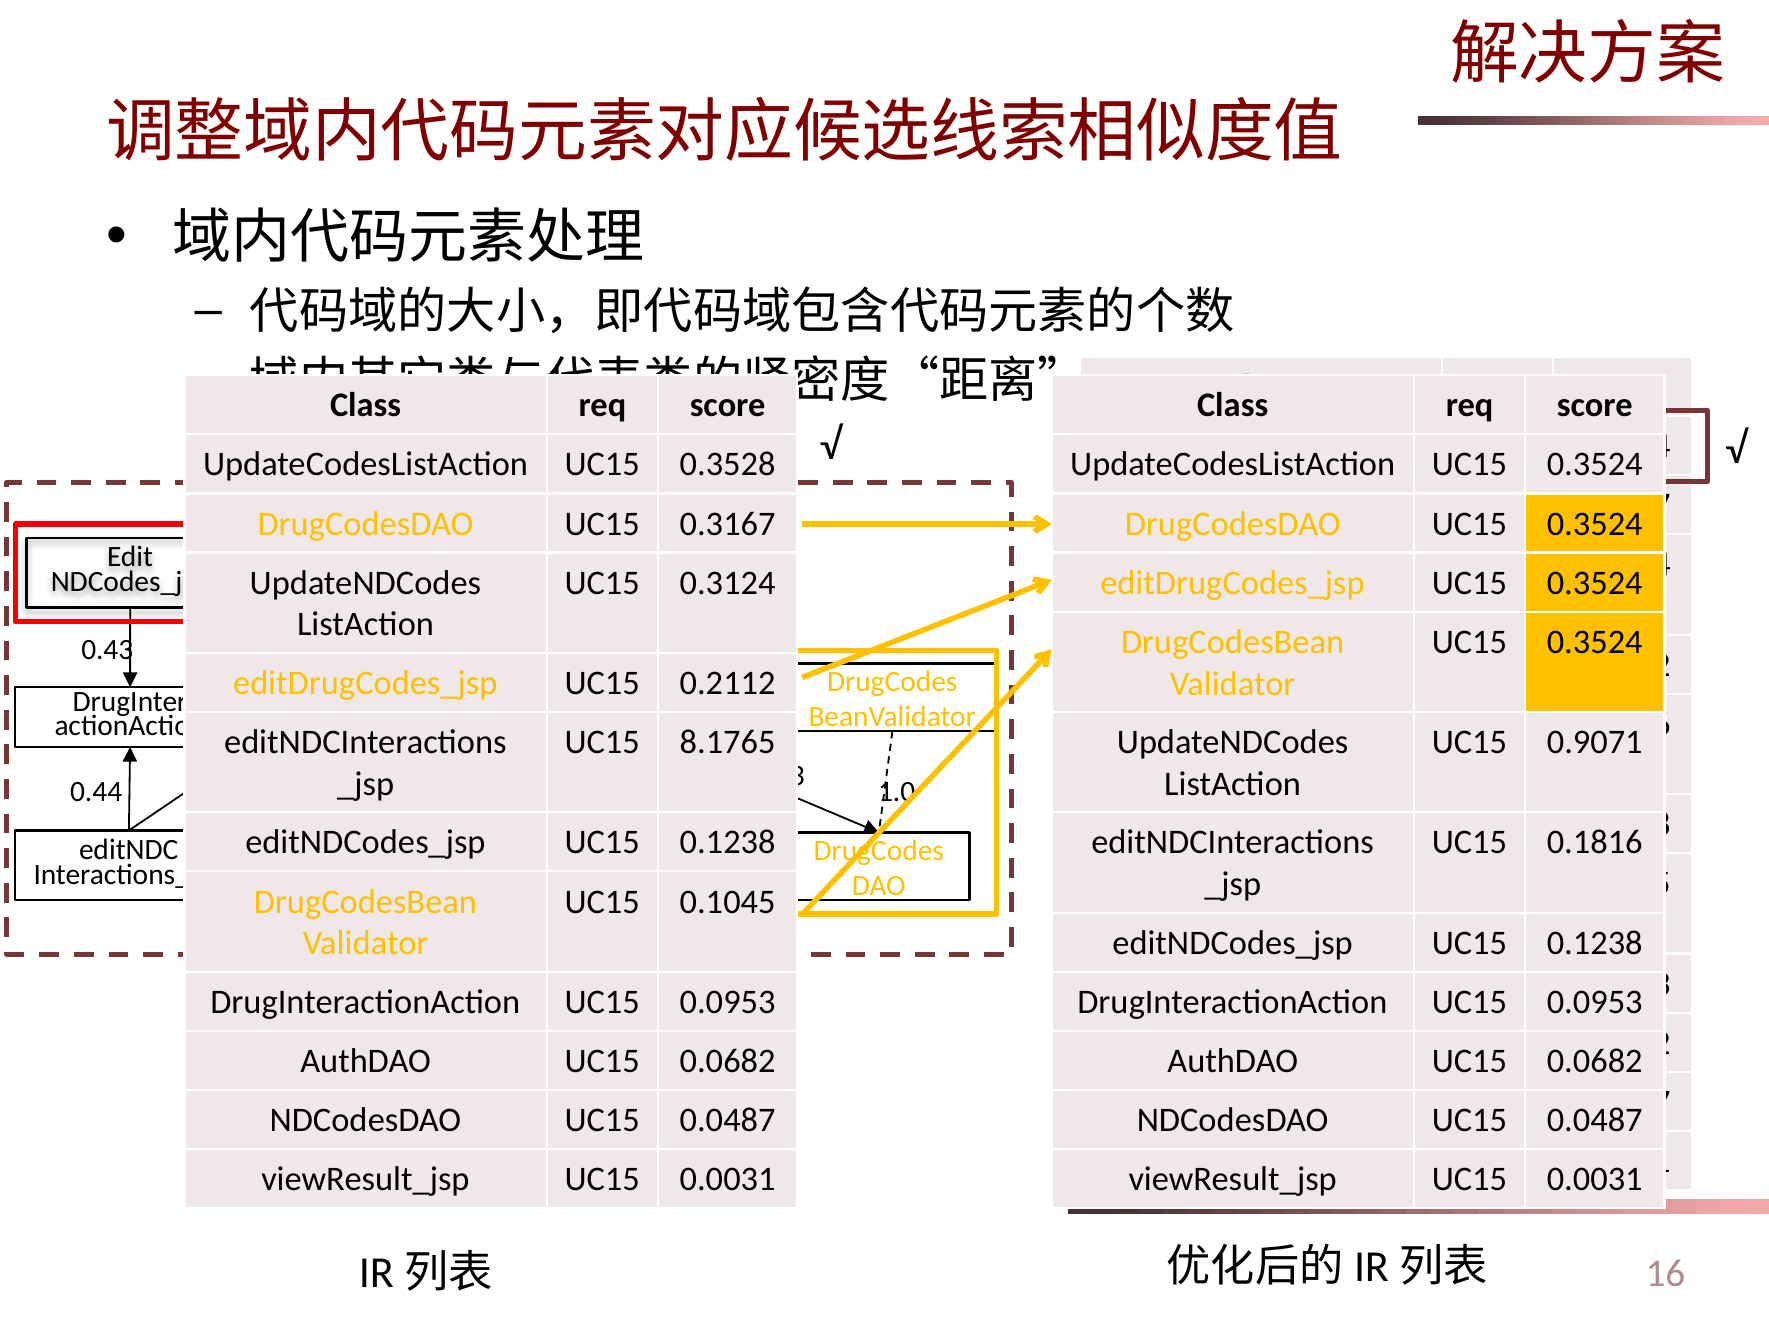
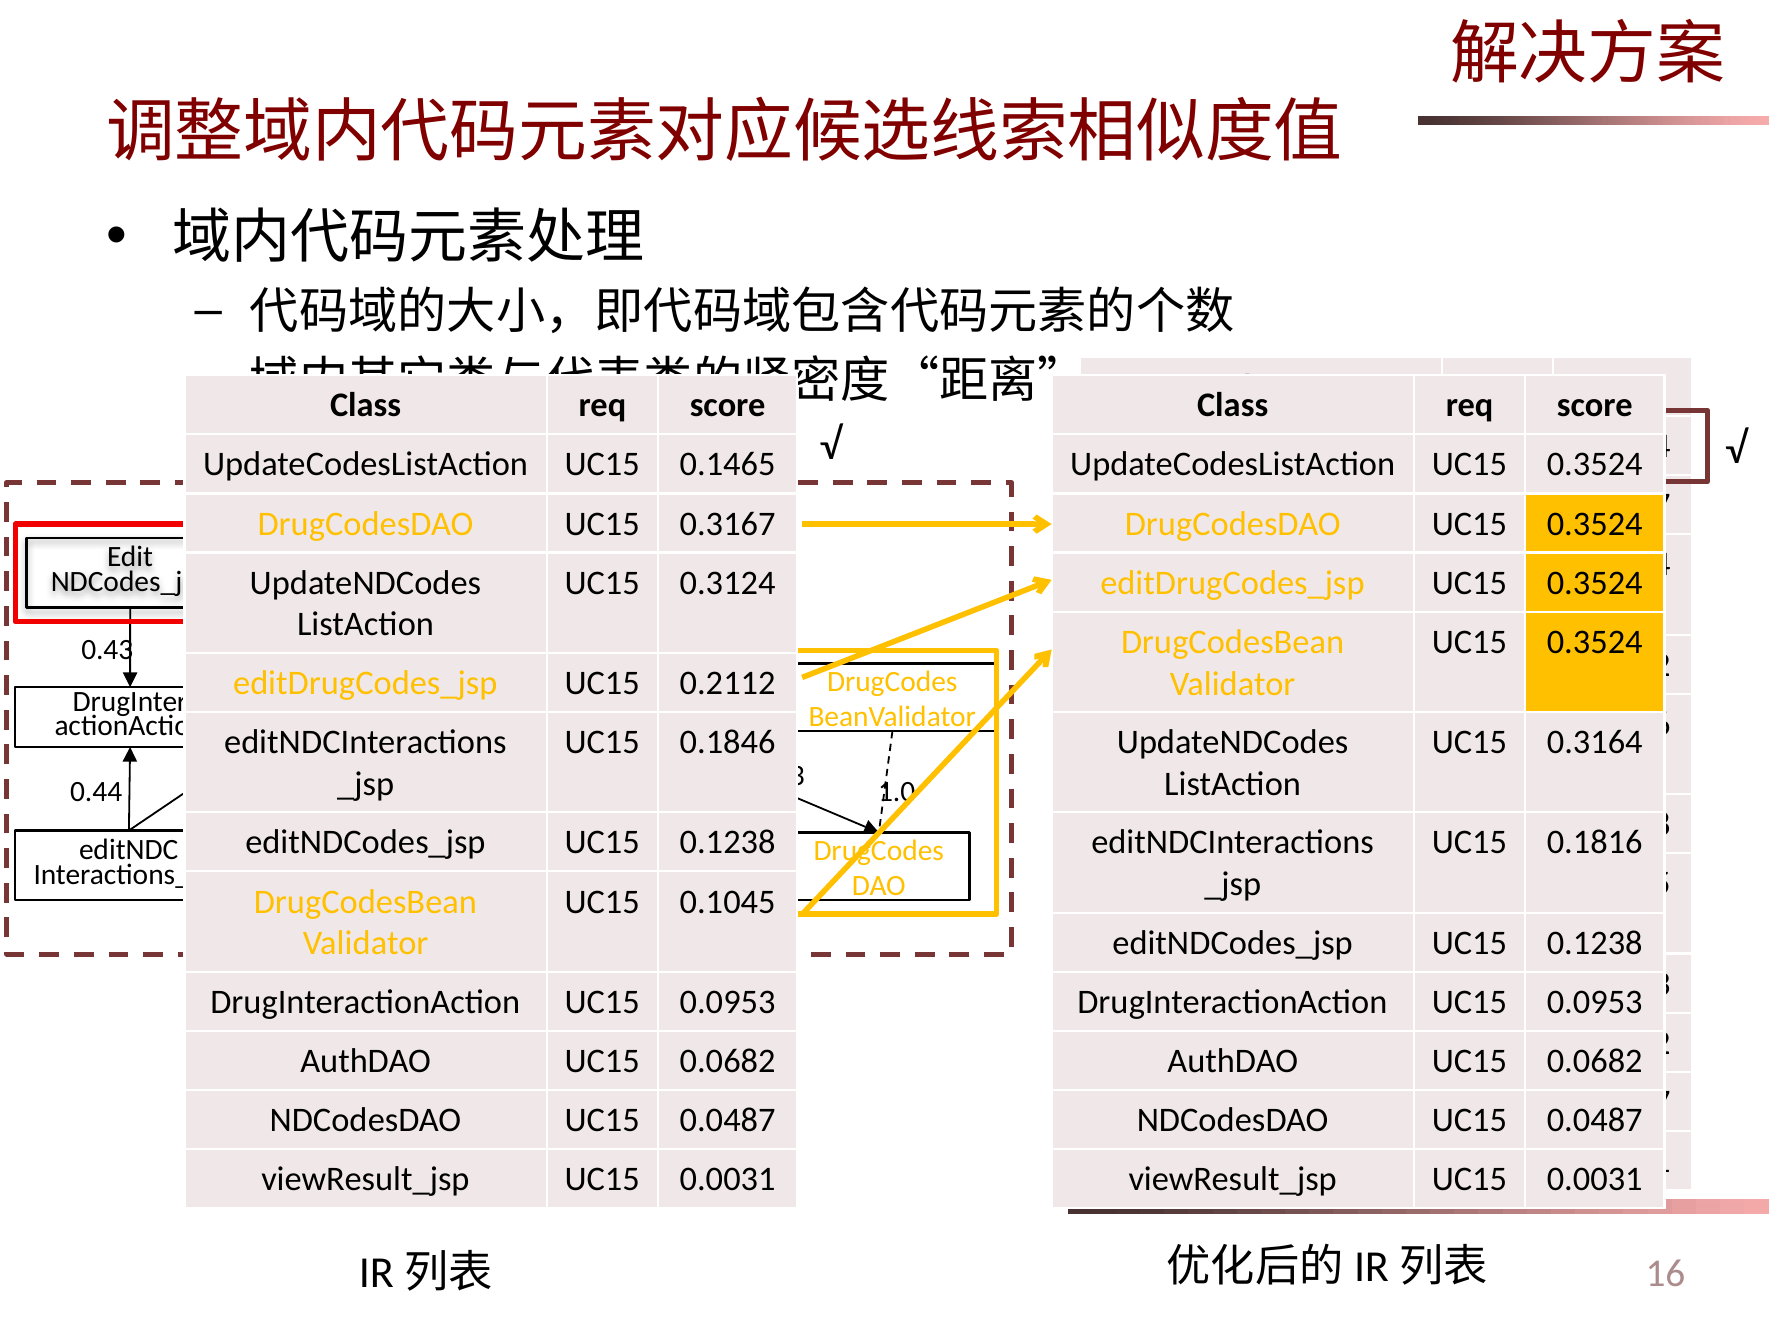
0.3528: 0.3528 -> 0.1465
8.1765: 8.1765 -> 0.1846
0.9071: 0.9071 -> 0.3164
